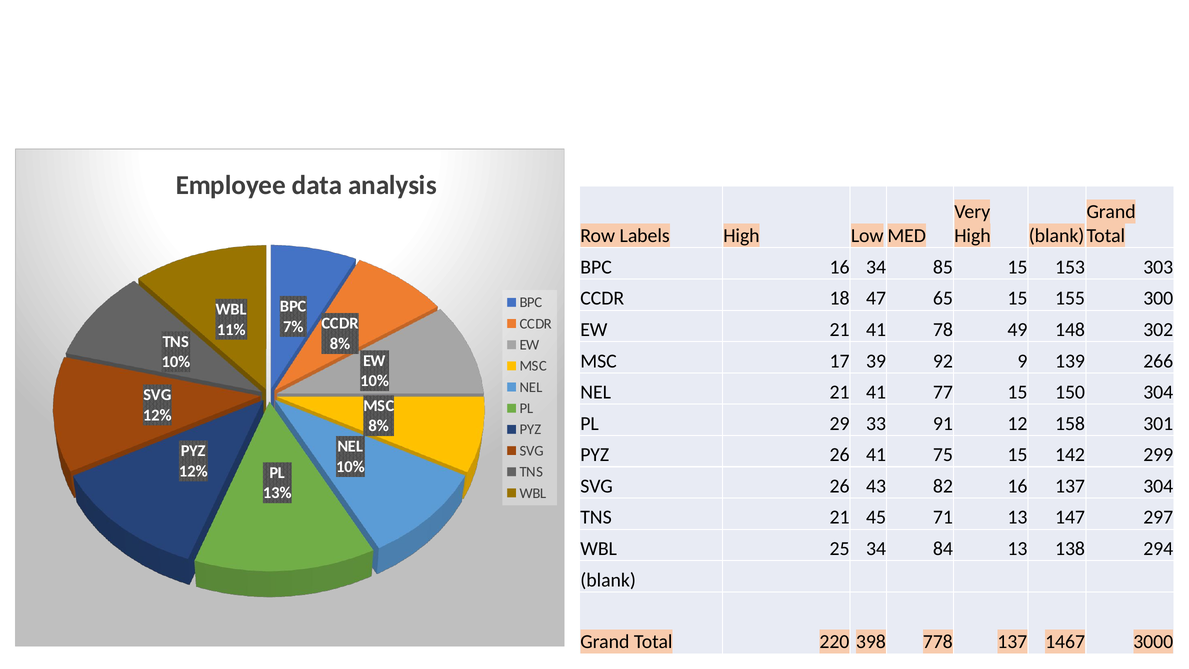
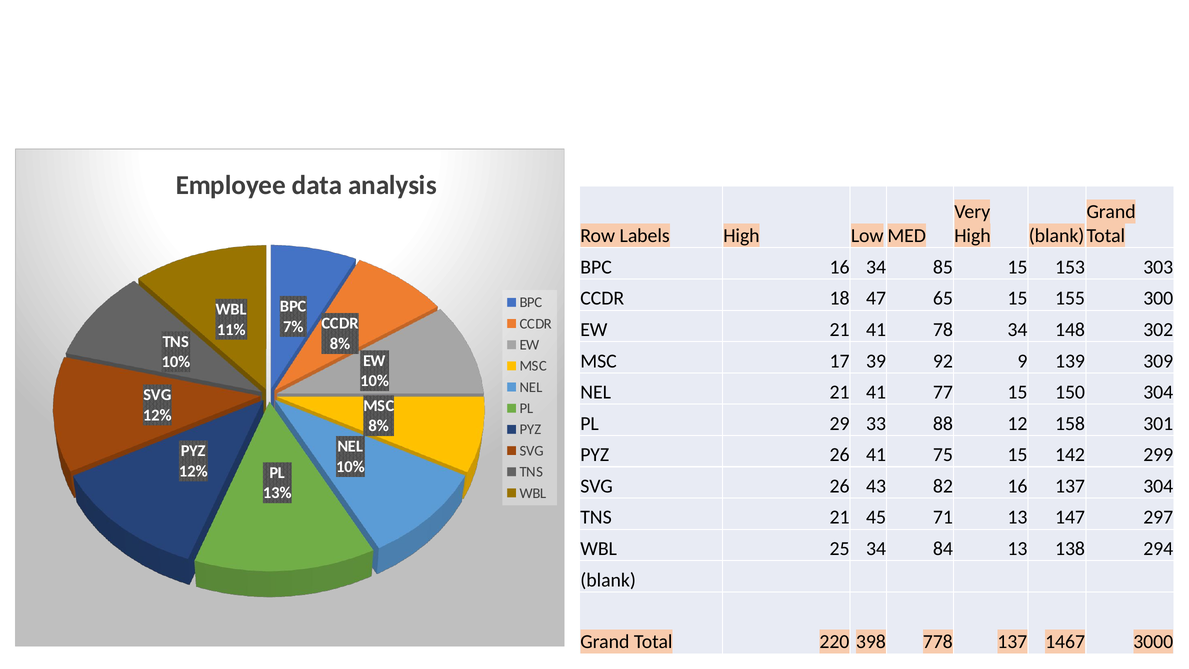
78 49: 49 -> 34
266: 266 -> 309
91: 91 -> 88
